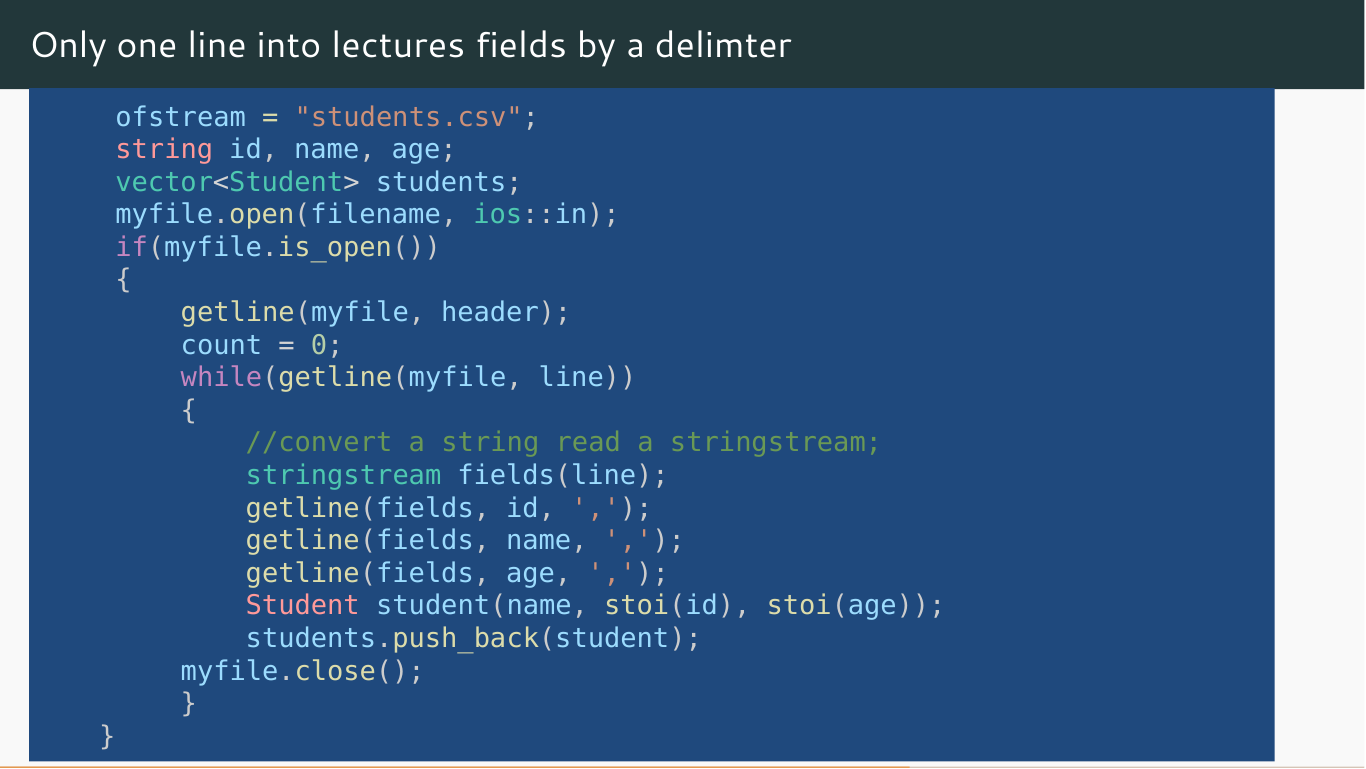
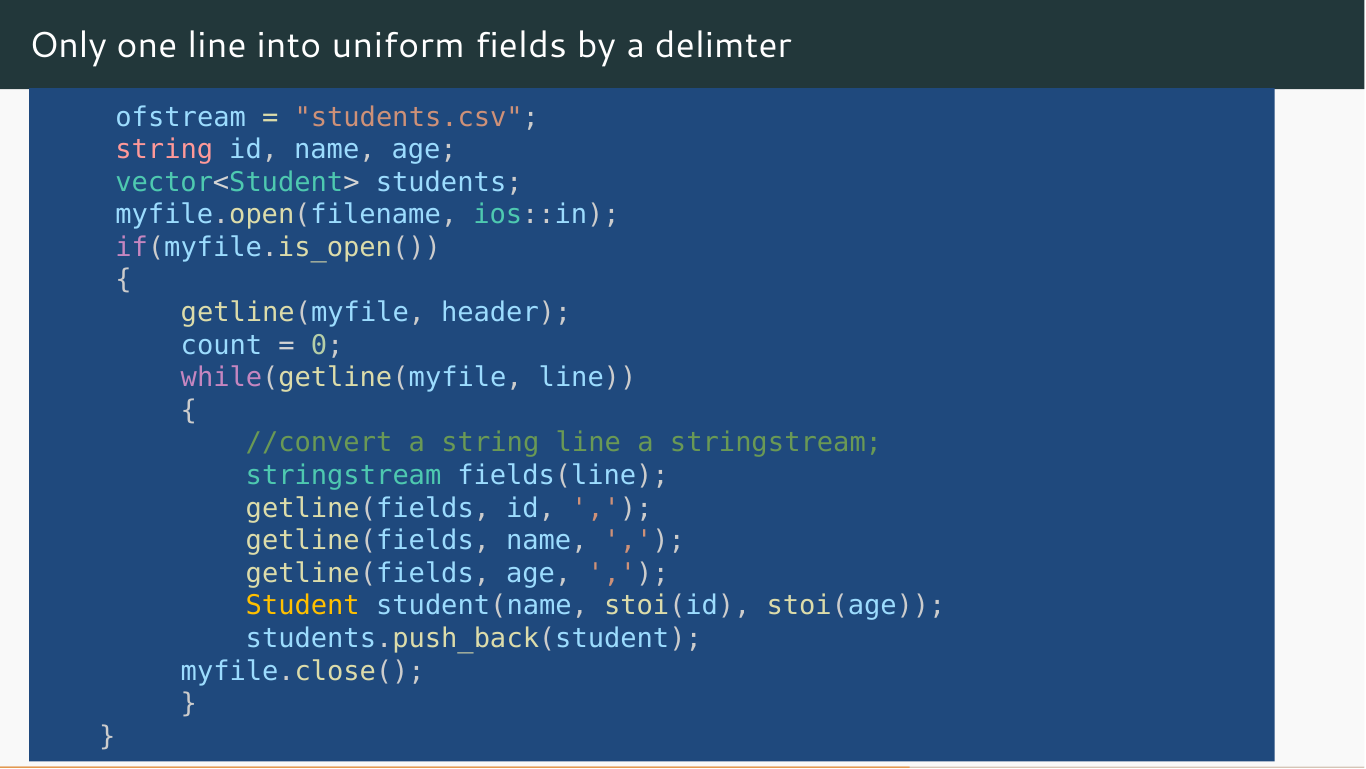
lectures: lectures -> uniform
string read: read -> line
Student colour: pink -> yellow
